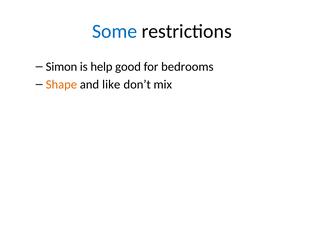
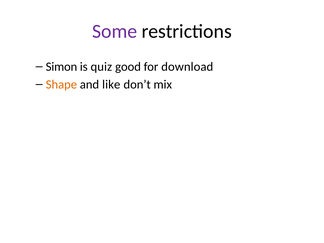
Some colour: blue -> purple
help: help -> quiz
bedrooms: bedrooms -> download
